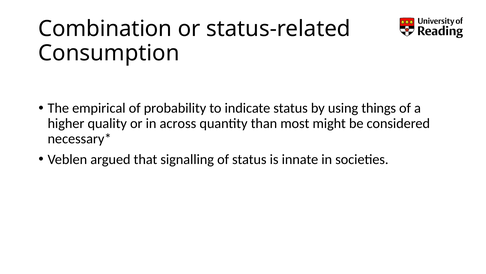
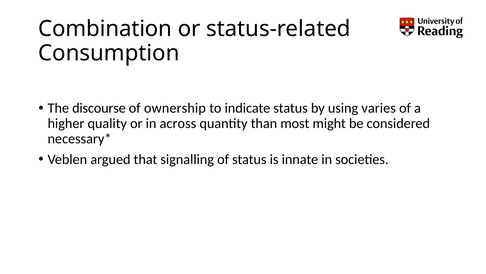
empirical: empirical -> discourse
probability: probability -> ownership
things: things -> varies
